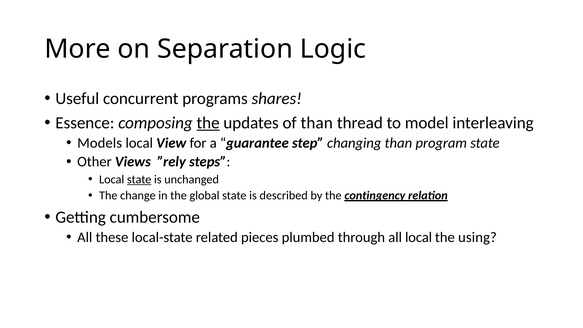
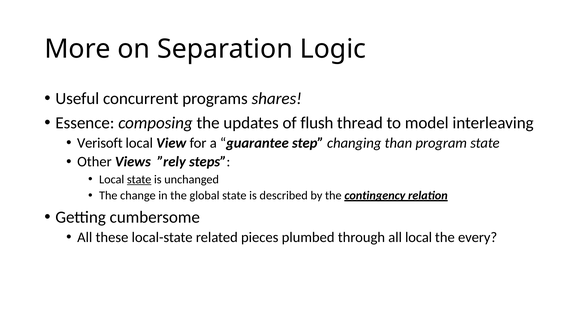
the at (208, 123) underline: present -> none
of than: than -> flush
Models: Models -> Verisoft
using: using -> every
